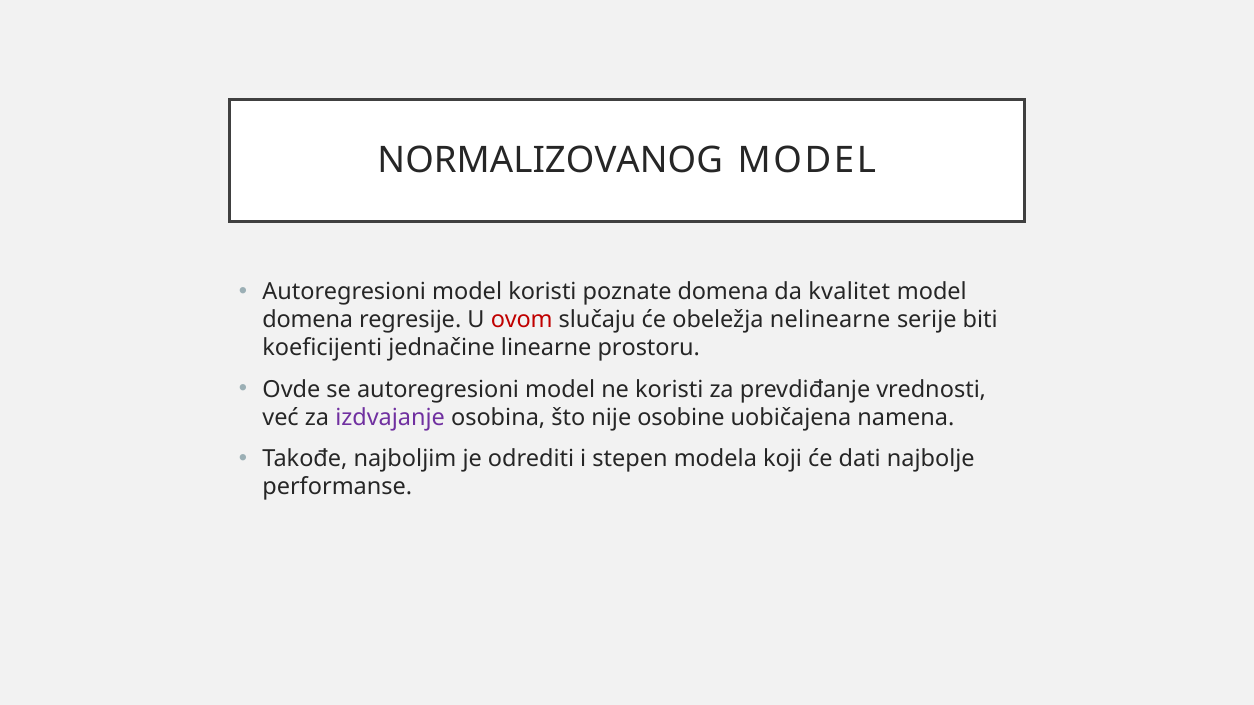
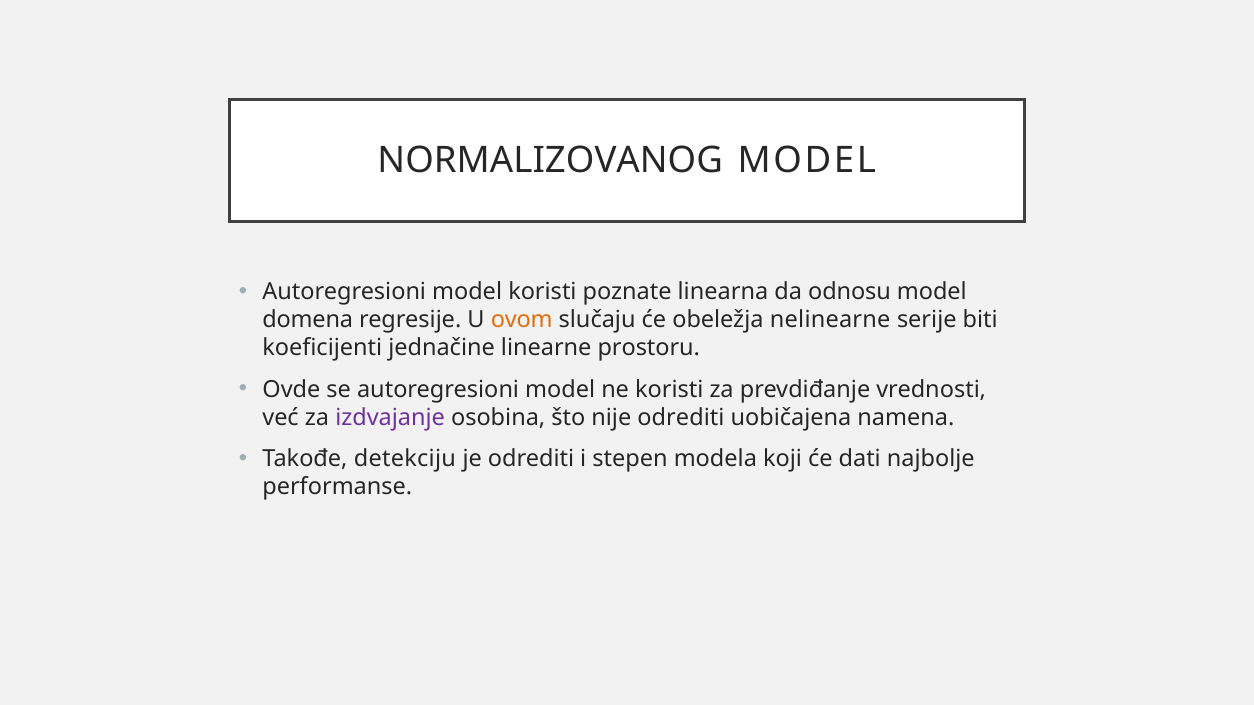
poznate domena: domena -> linearna
kvalitet: kvalitet -> odnosu
ovom colour: red -> orange
nije osobine: osobine -> odrediti
najboljim: najboljim -> detekciju
